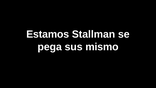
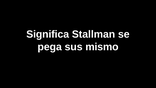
Estamos: Estamos -> Significa
